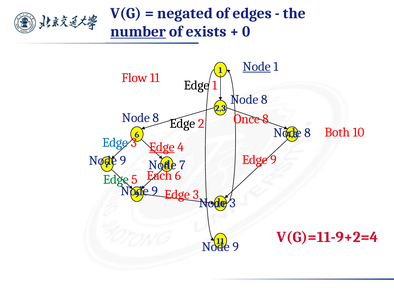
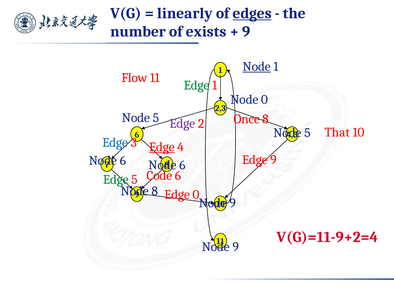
negated: negated -> linearly
edges underline: none -> present
number underline: present -> none
0 at (246, 32): 0 -> 9
Edge at (197, 85) colour: black -> green
8 at (264, 100): 8 -> 0
8 at (156, 118): 8 -> 5
Edge at (182, 124) colour: black -> purple
Both: Both -> That
8 at (307, 133): 8 -> 5
9 at (123, 161): 9 -> 6
7 at (182, 165): 7 -> 6
Each: Each -> Code
9 at (155, 191): 9 -> 8
3 at (196, 195): 3 -> 0
3 at (233, 203): 3 -> 9
